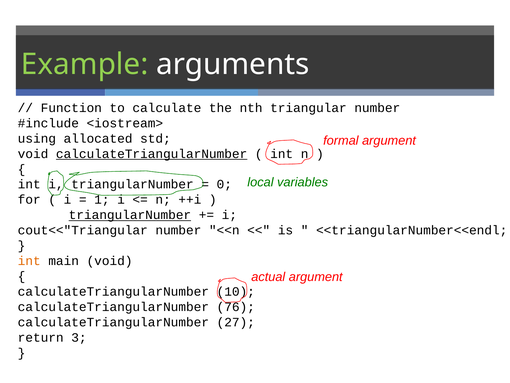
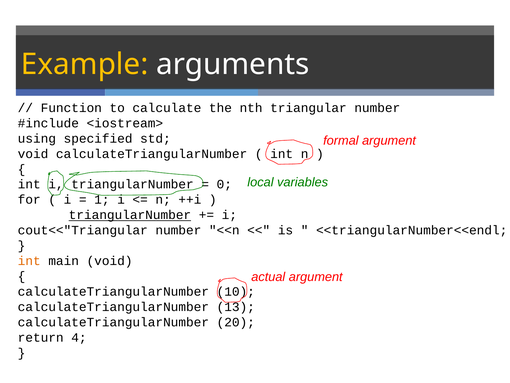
Example colour: light green -> yellow
allocated: allocated -> specified
calculateTriangularNumber at (152, 154) underline: present -> none
76: 76 -> 13
27: 27 -> 20
3: 3 -> 4
